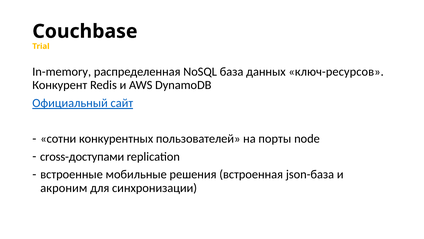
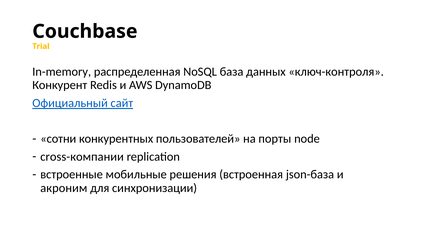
ключ-ресурсов: ключ-ресурсов -> ключ-контроля
cross-доступами: cross-доступами -> cross-компании
